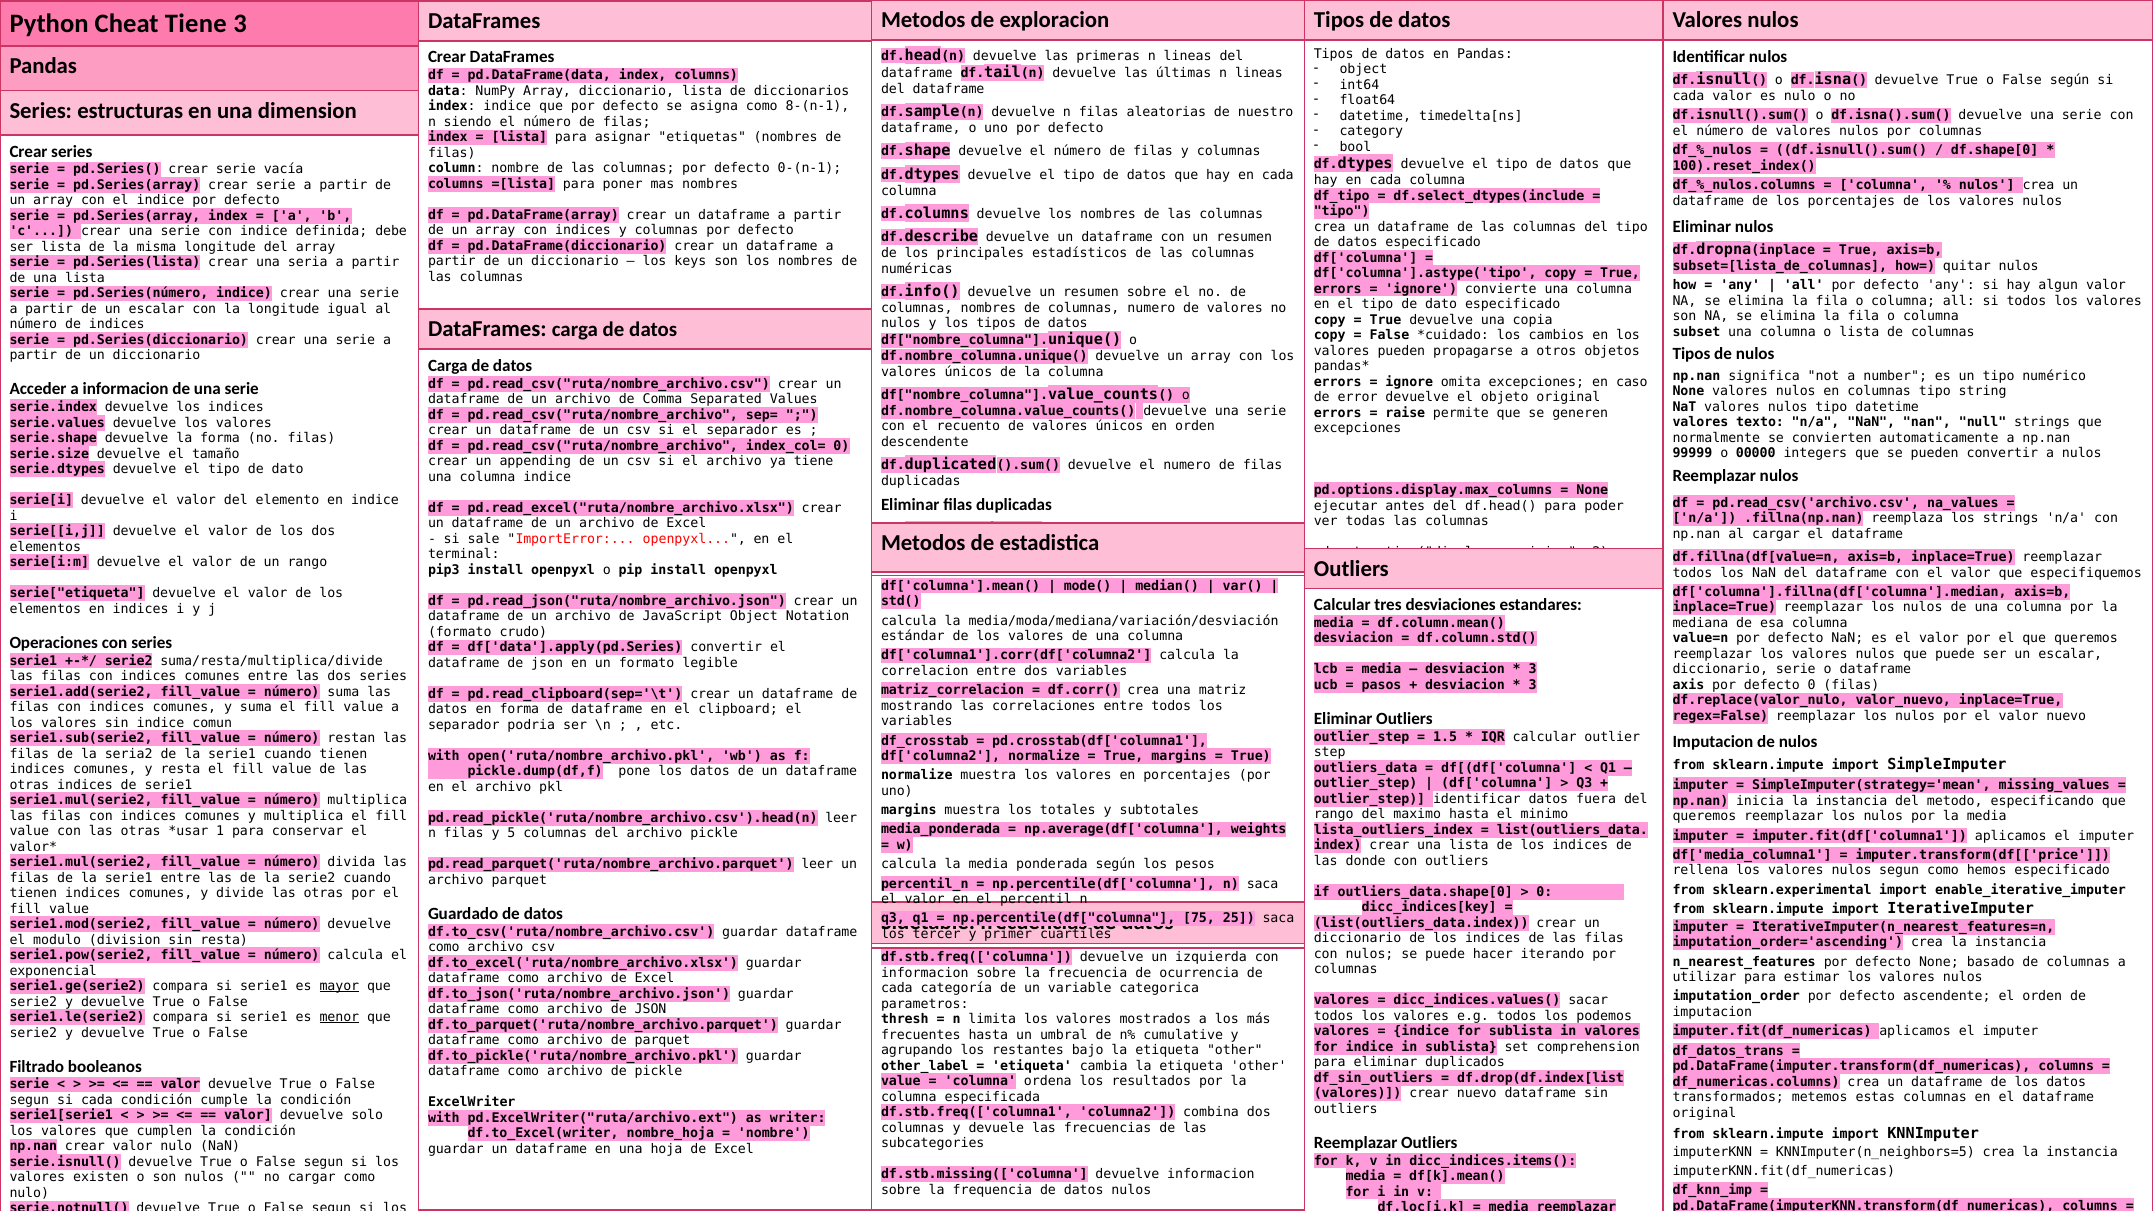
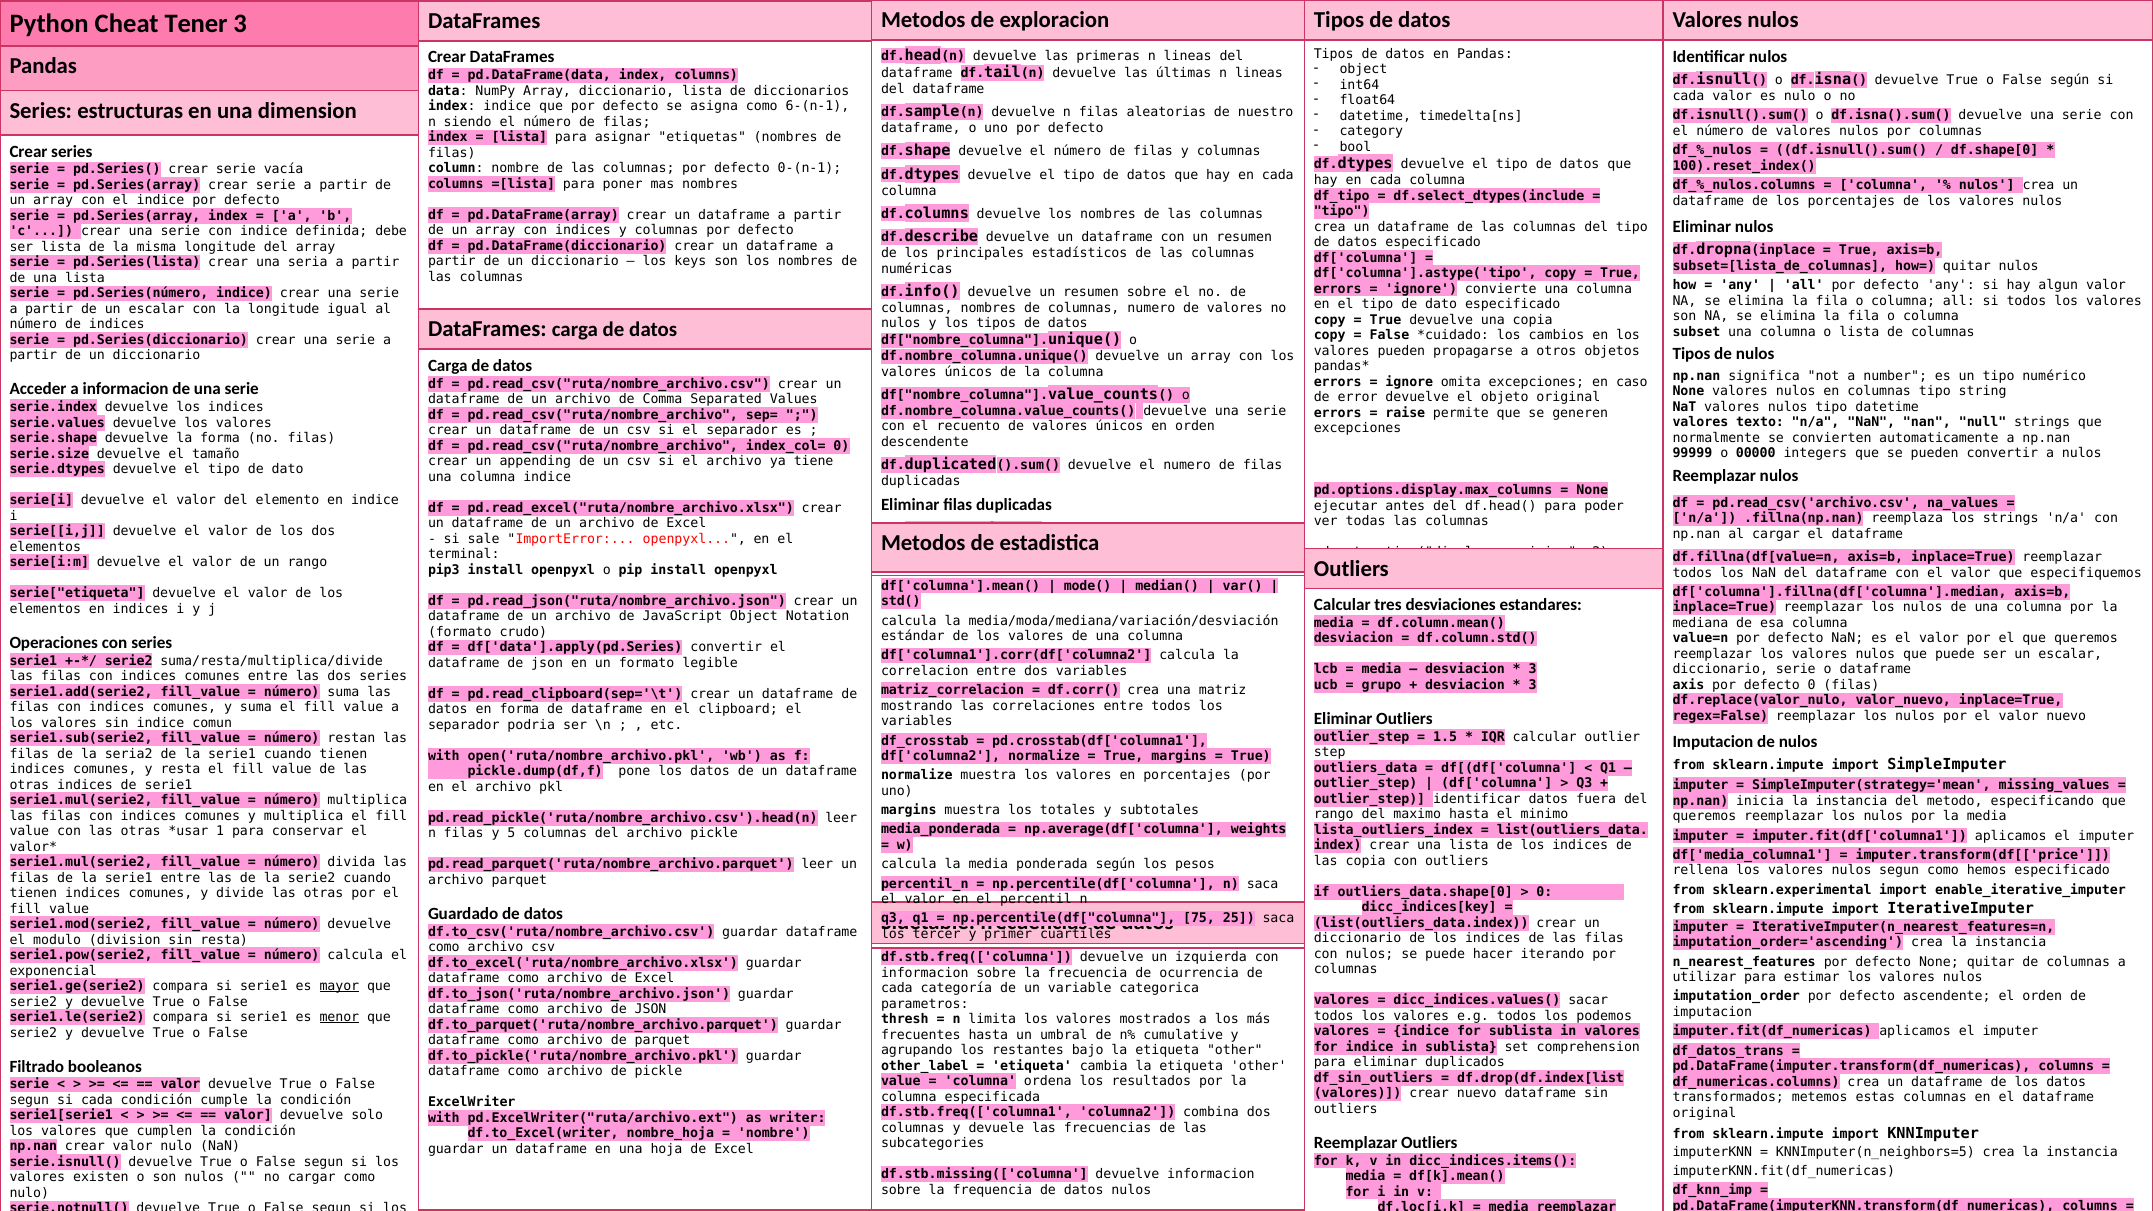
Cheat Tiene: Tiene -> Tener
8-(n-1: 8-(n-1 -> 6-(n-1
pasos: pasos -> grupo
las donde: donde -> copia
None basado: basado -> quitar
